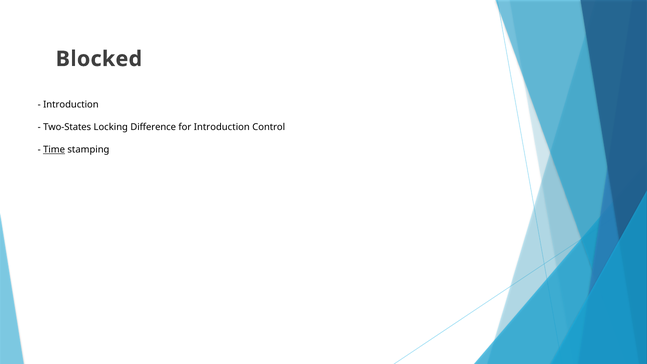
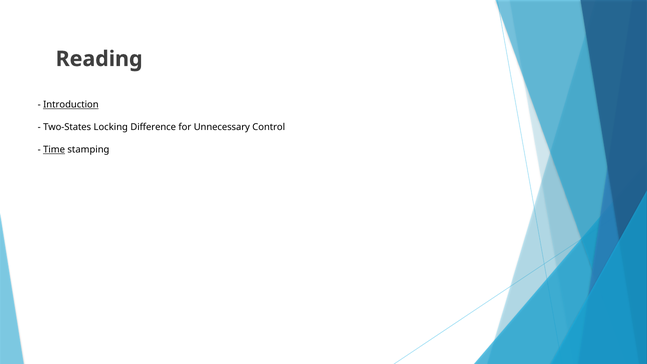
Blocked: Blocked -> Reading
Introduction at (71, 104) underline: none -> present
for Introduction: Introduction -> Unnecessary
